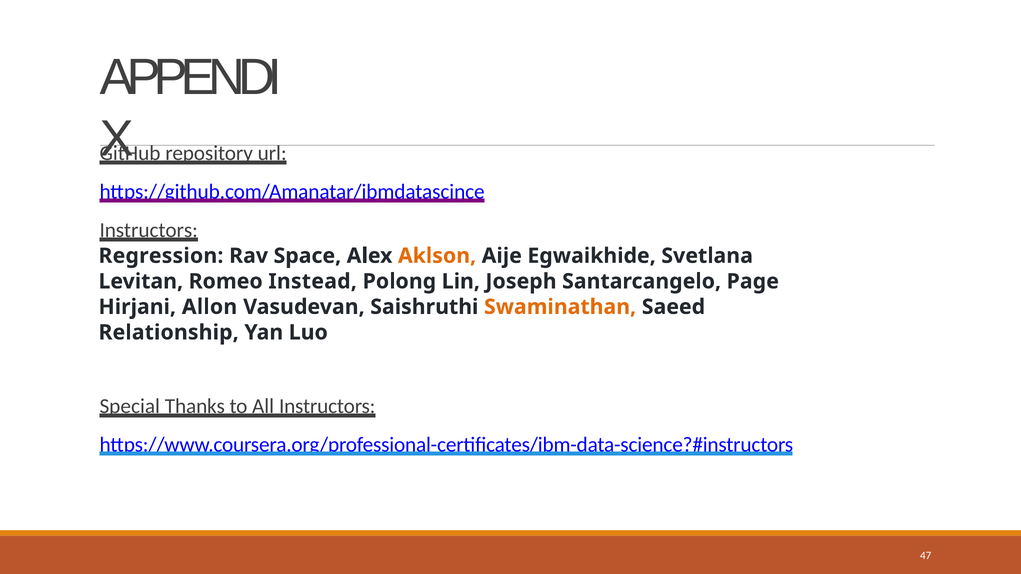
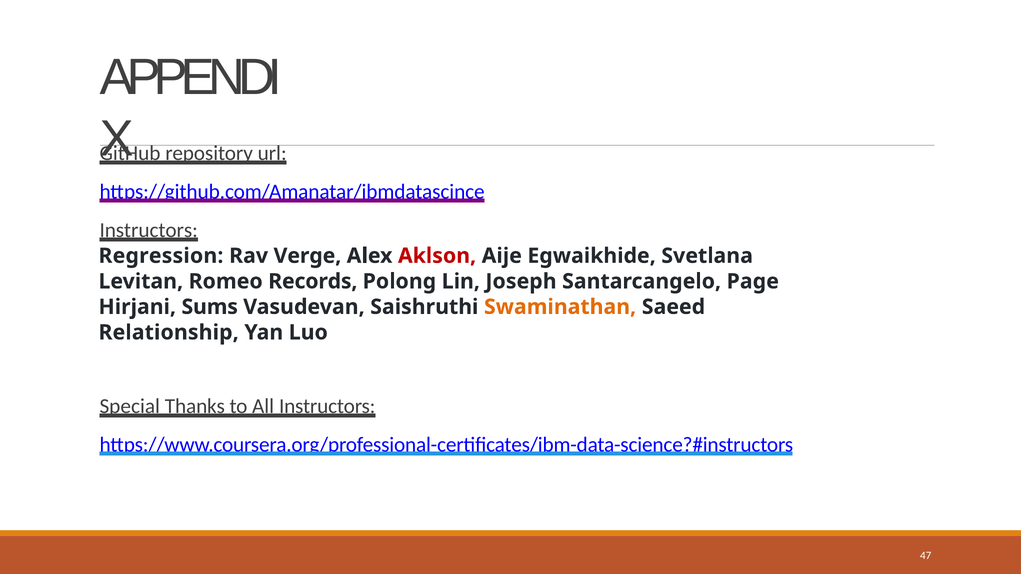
Space: Space -> Verge
Aklson colour: orange -> red
Instead: Instead -> Records
Allon: Allon -> Sums
